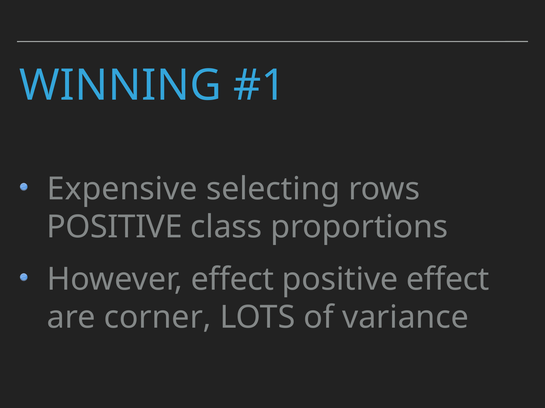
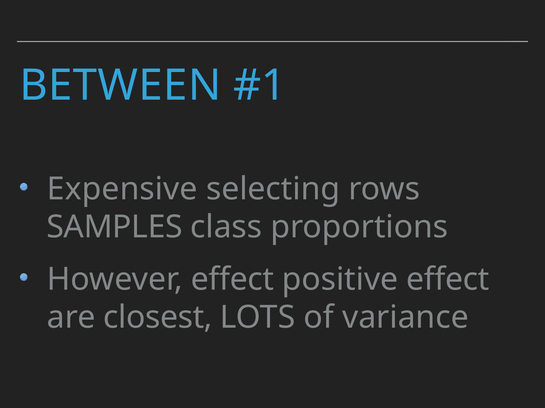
WINNING: WINNING -> BETWEEN
POSITIVE at (115, 228): POSITIVE -> SAMPLES
corner: corner -> closest
